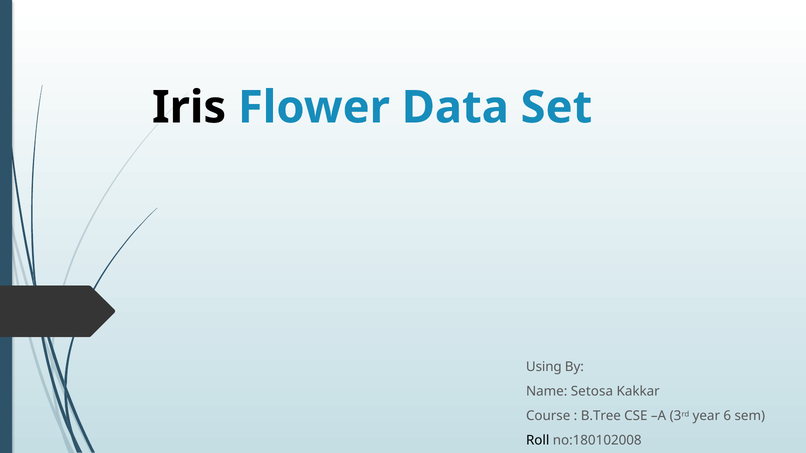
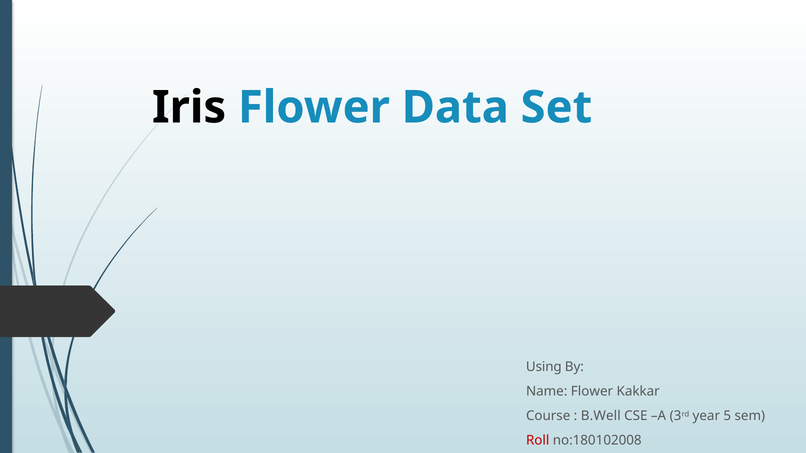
Name Setosa: Setosa -> Flower
B.Tree: B.Tree -> B.Well
6: 6 -> 5
Roll colour: black -> red
